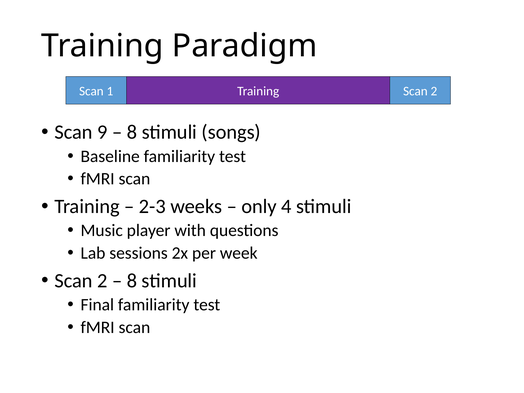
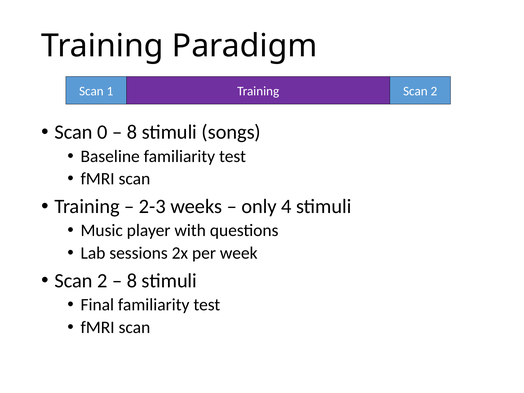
9: 9 -> 0
